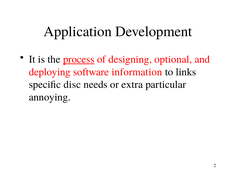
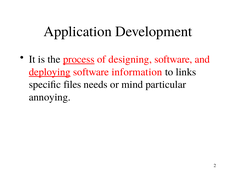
designing optional: optional -> software
deploying underline: none -> present
disc: disc -> files
extra: extra -> mind
